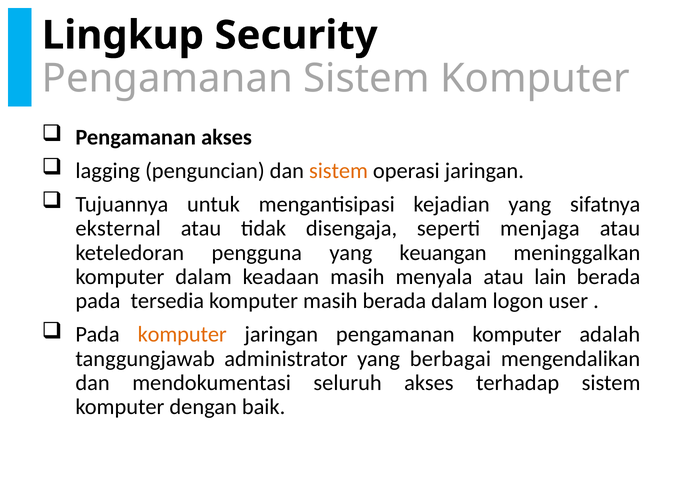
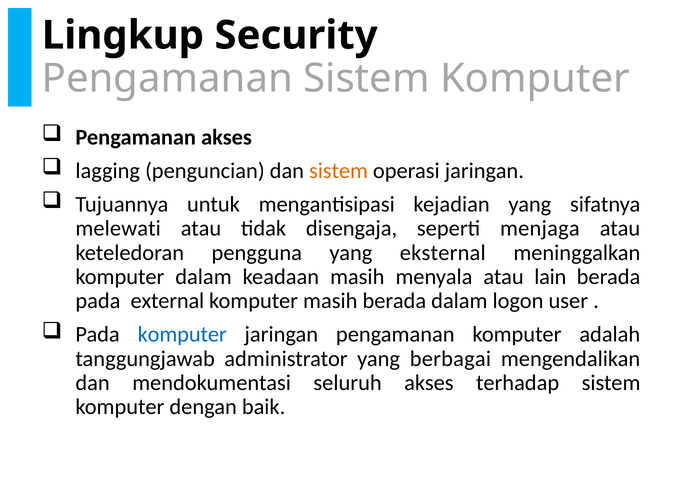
eksternal: eksternal -> melewati
keuangan: keuangan -> eksternal
tersedia: tersedia -> external
komputer at (182, 335) colour: orange -> blue
